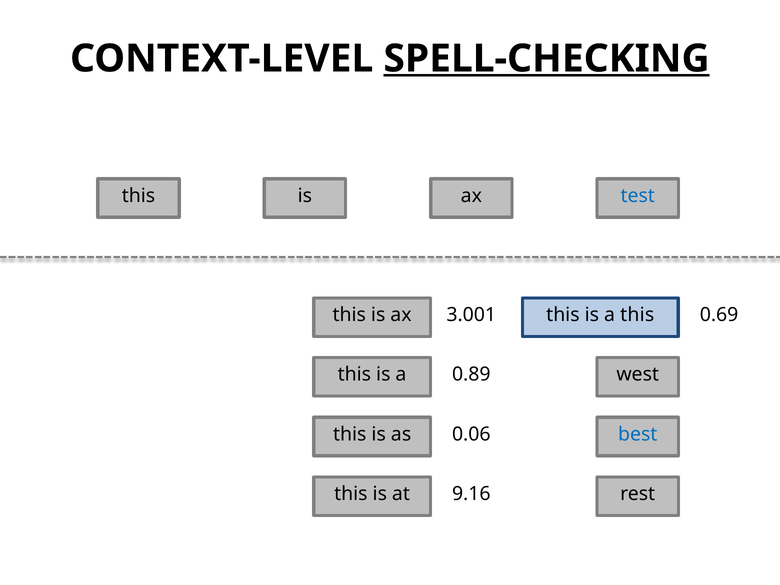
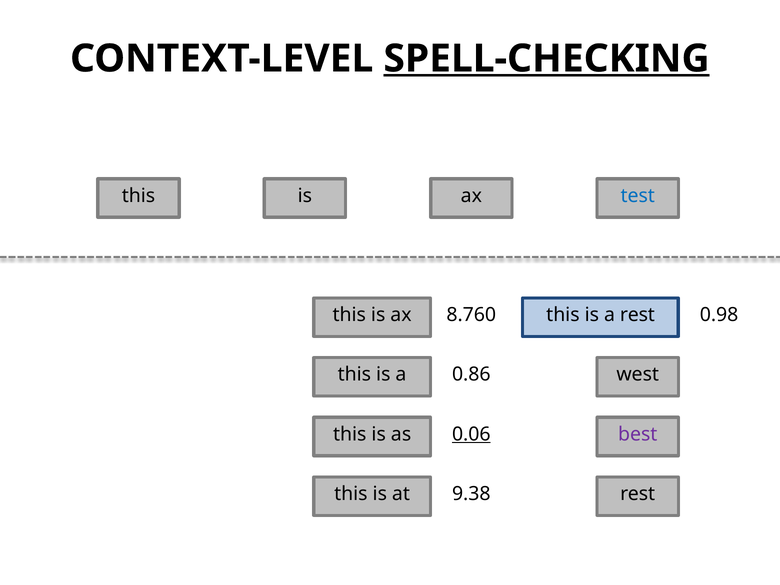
3.001: 3.001 -> 8.760
a this: this -> rest
0.69: 0.69 -> 0.98
0.89: 0.89 -> 0.86
0.06 underline: none -> present
best colour: blue -> purple
9.16: 9.16 -> 9.38
